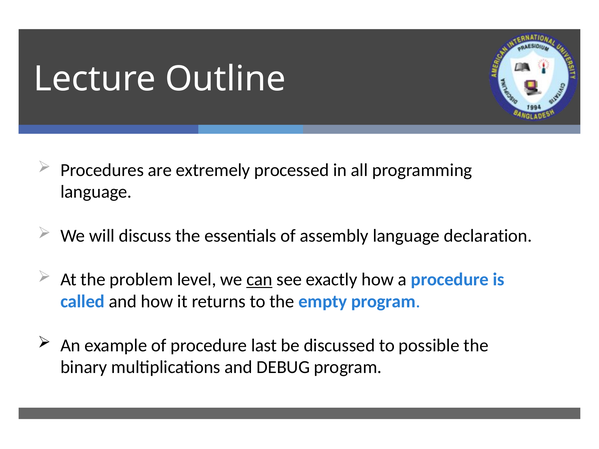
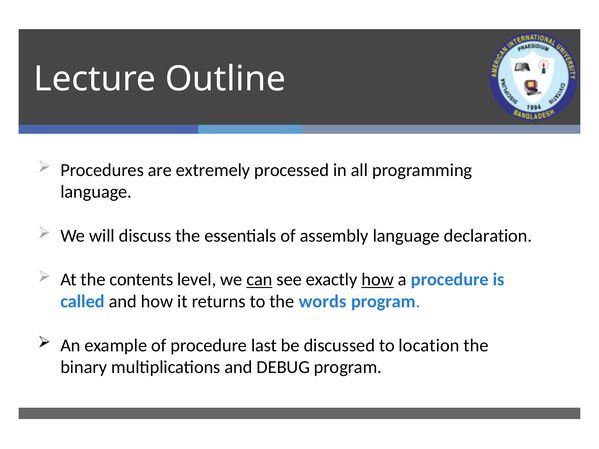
problem: problem -> contents
how at (378, 280) underline: none -> present
empty: empty -> words
possible: possible -> location
